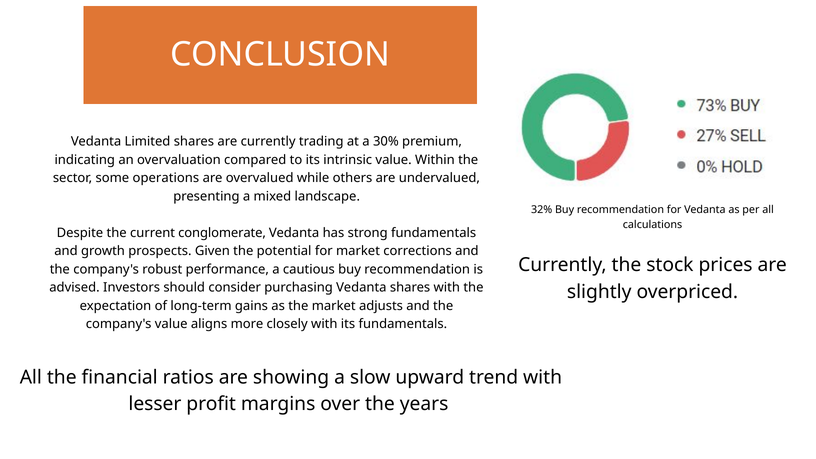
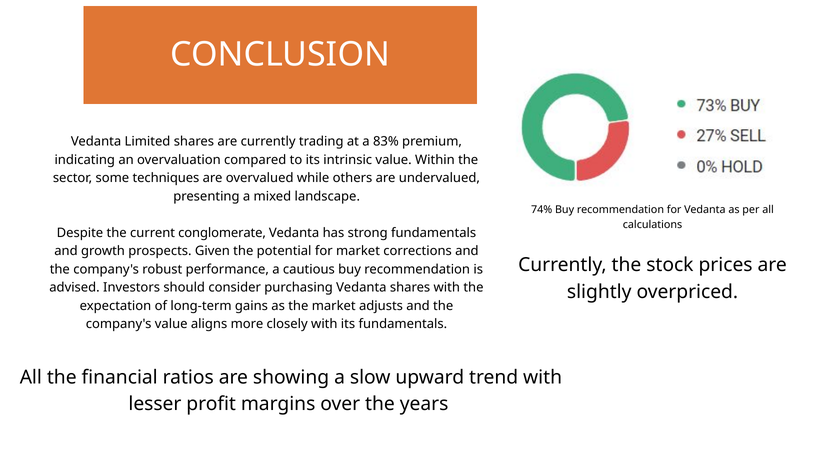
30%: 30% -> 83%
operations: operations -> techniques
32%: 32% -> 74%
